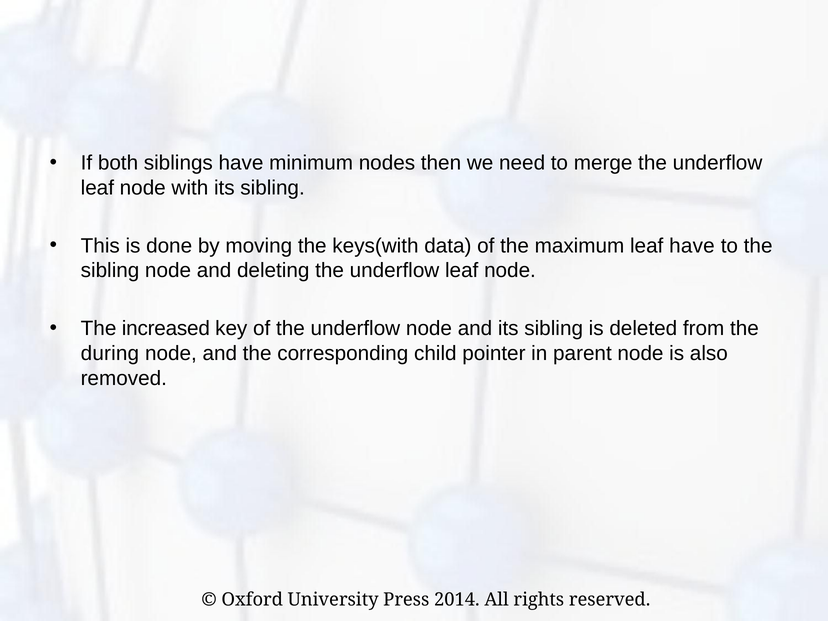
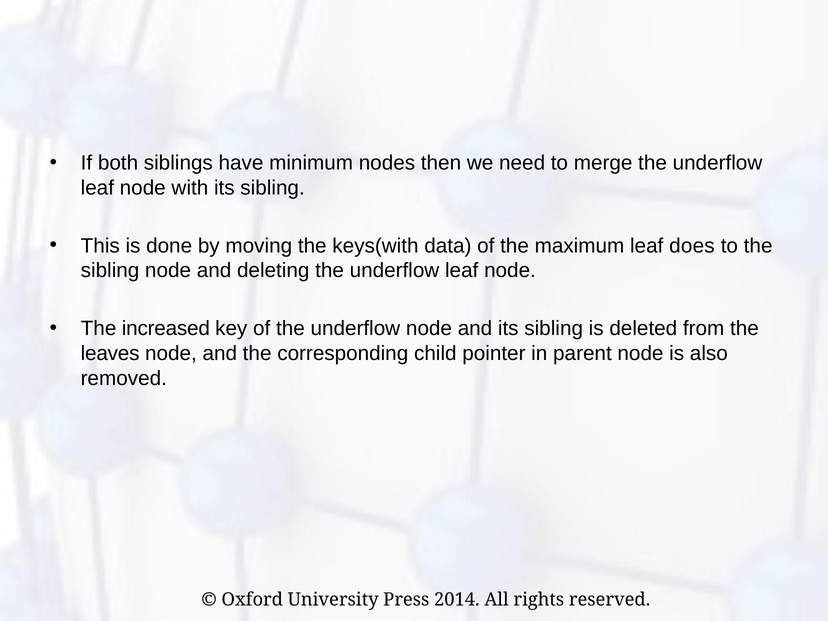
leaf have: have -> does
during: during -> leaves
